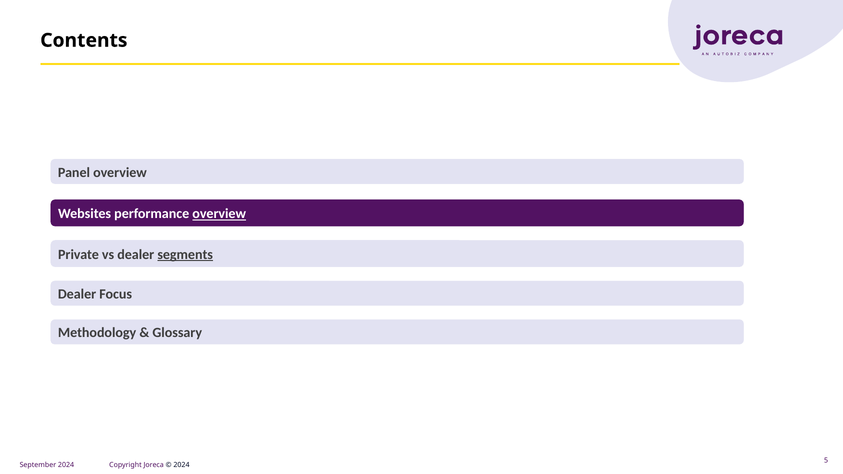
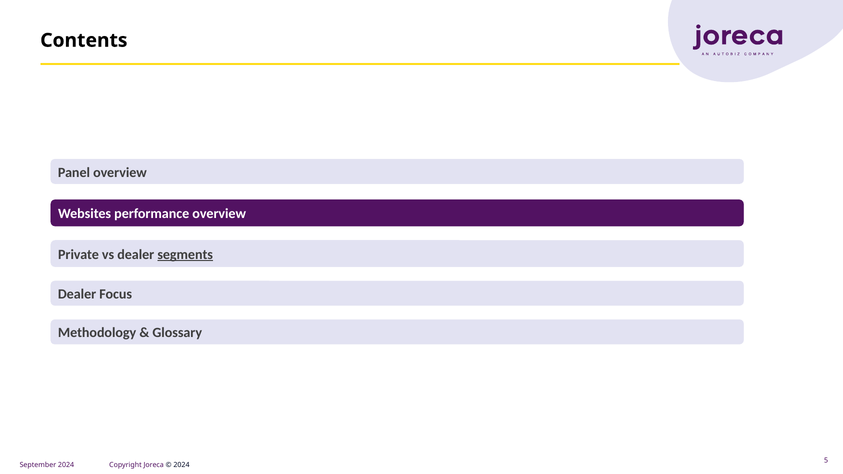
overview at (219, 214) underline: present -> none
